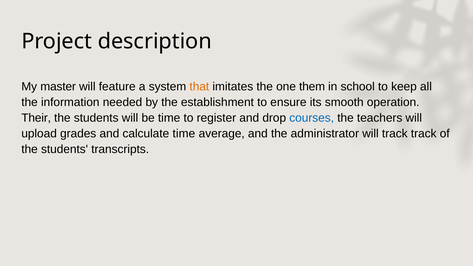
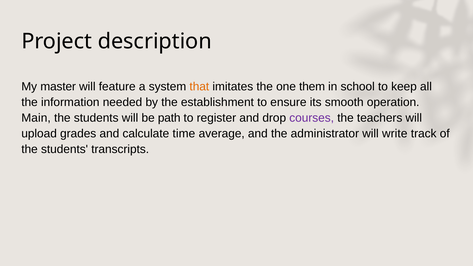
Their: Their -> Main
be time: time -> path
courses colour: blue -> purple
will track: track -> write
